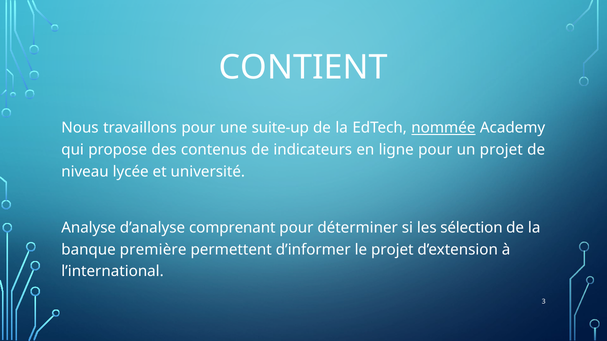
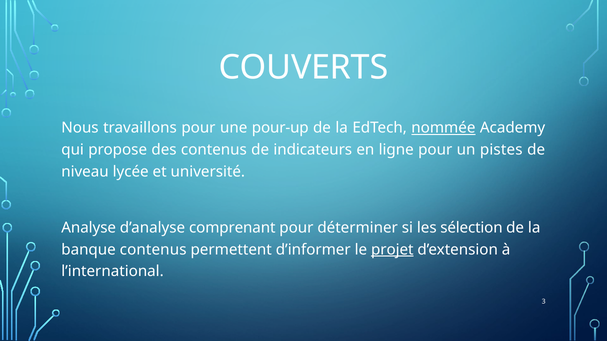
CONTIENT: CONTIENT -> COUVERTS
suite-up: suite-up -> pour-up
un projet: projet -> pistes
banque première: première -> contenus
projet at (392, 250) underline: none -> present
